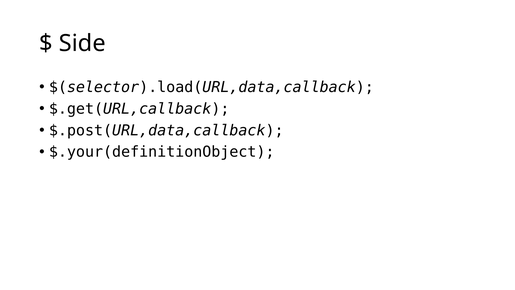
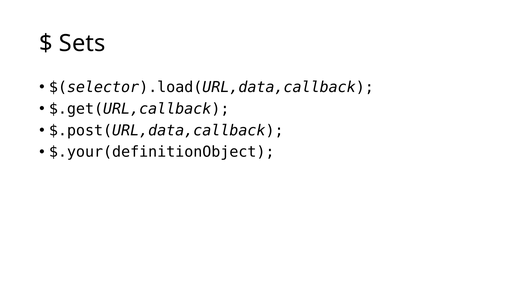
Side: Side -> Sets
